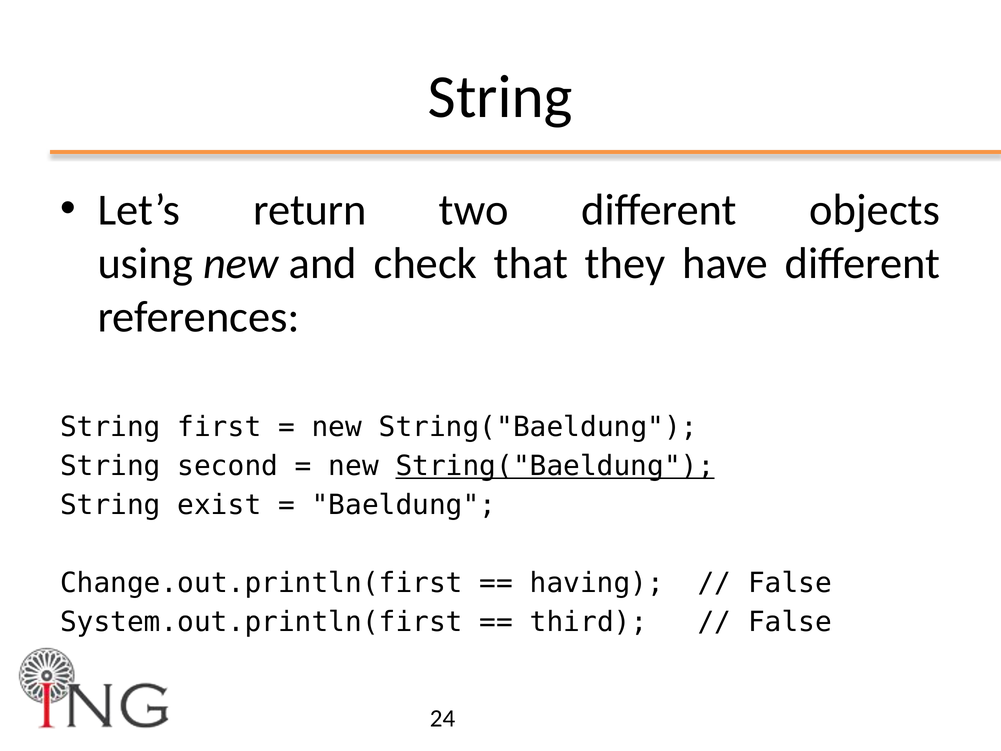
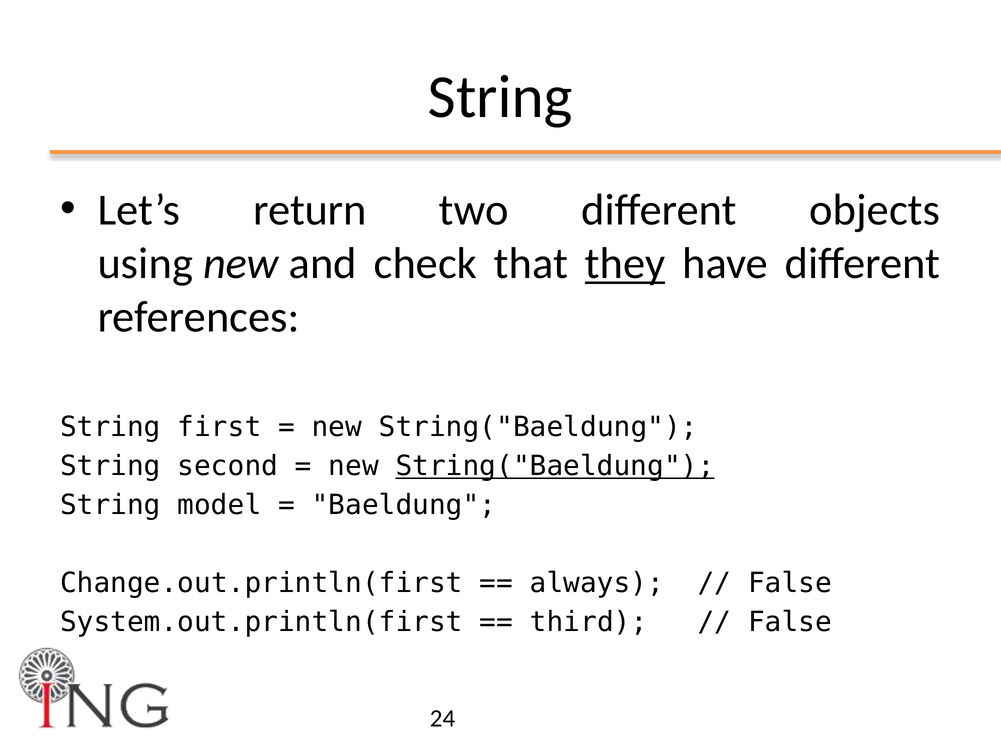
they underline: none -> present
exist: exist -> model
having: having -> always
